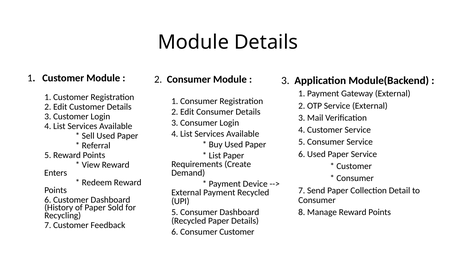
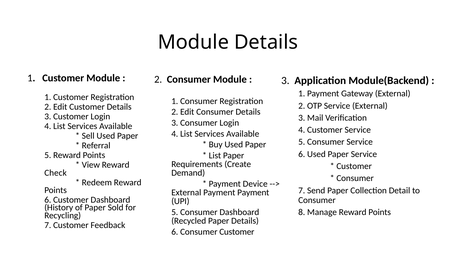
Enters: Enters -> Check
Payment Recycled: Recycled -> Payment
